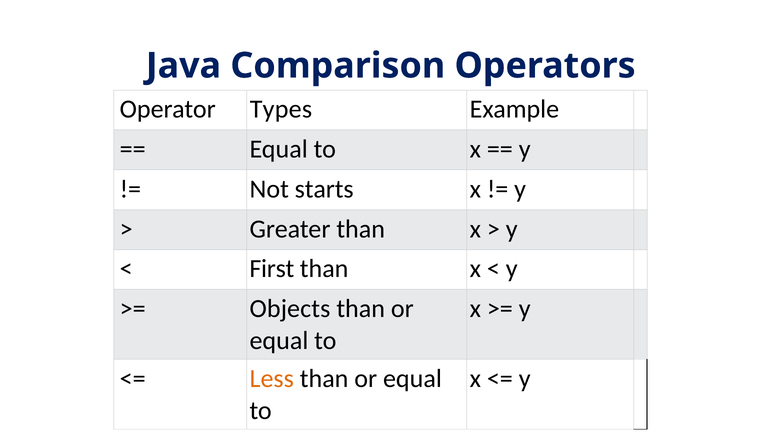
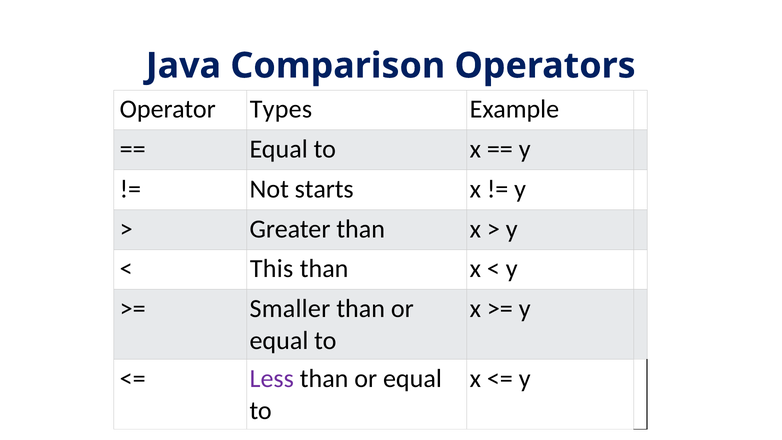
First: First -> This
Objects: Objects -> Smaller
Less colour: orange -> purple
